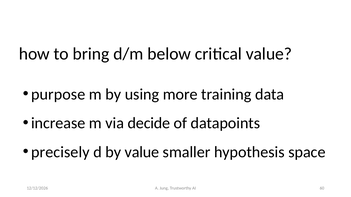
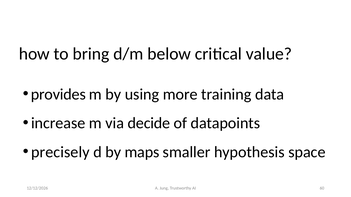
purpose: purpose -> provides
by value: value -> maps
